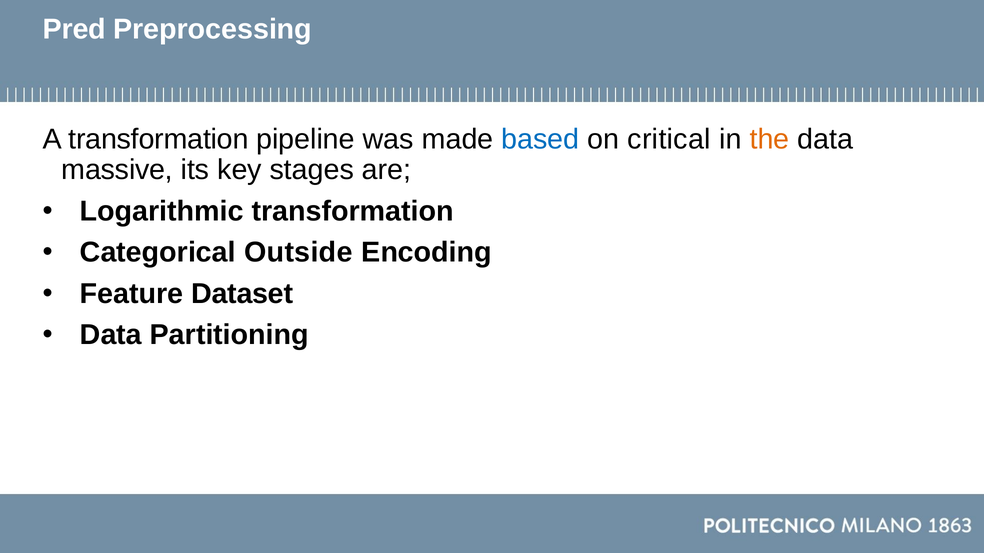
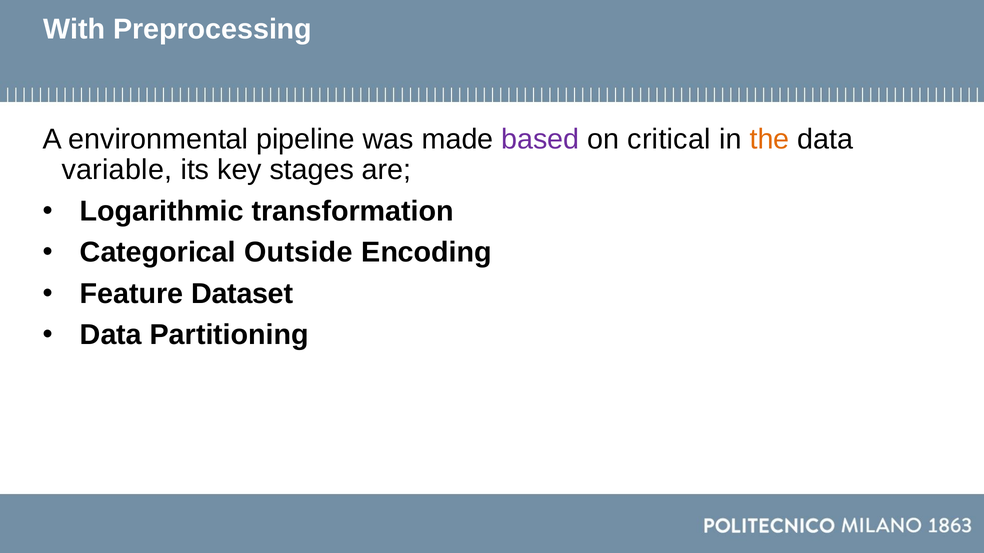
Pred: Pred -> With
A transformation: transformation -> environmental
based colour: blue -> purple
massive: massive -> variable
